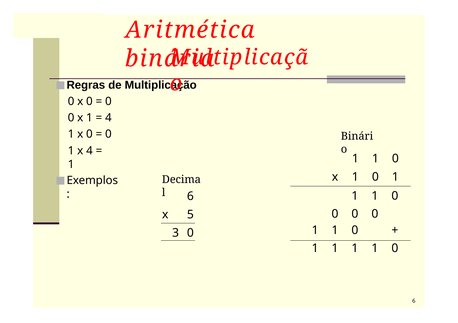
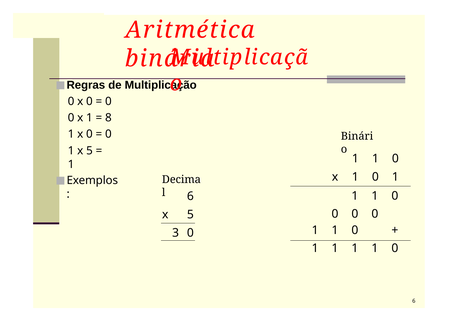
4 at (108, 118): 4 -> 8
1 x 4: 4 -> 5
